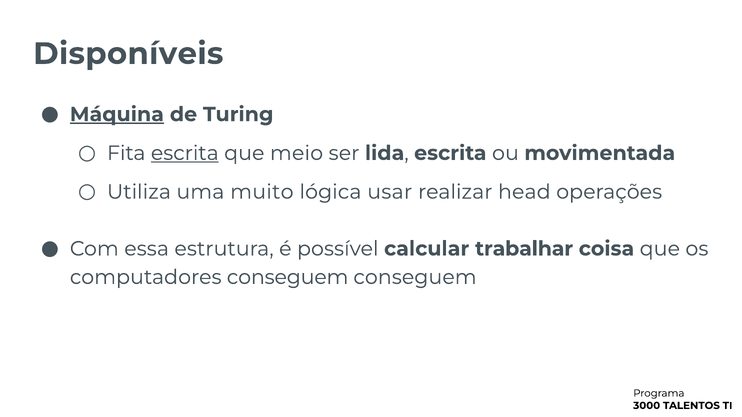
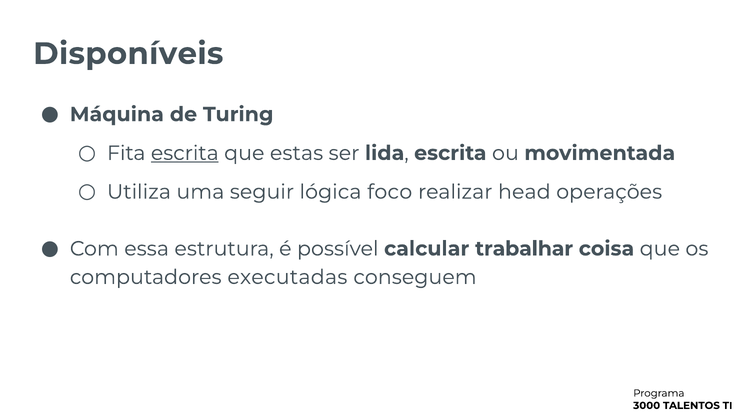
Máquina underline: present -> none
meio: meio -> estas
muito: muito -> seguir
usar: usar -> foco
computadores conseguem: conseguem -> executadas
